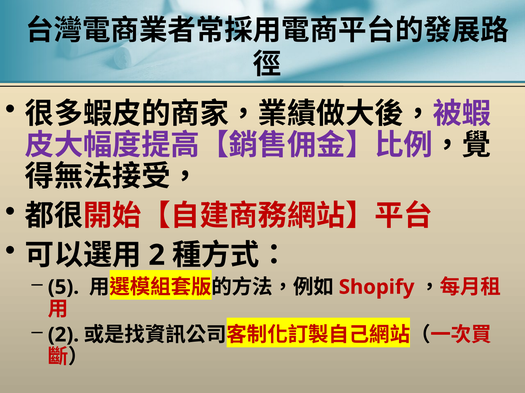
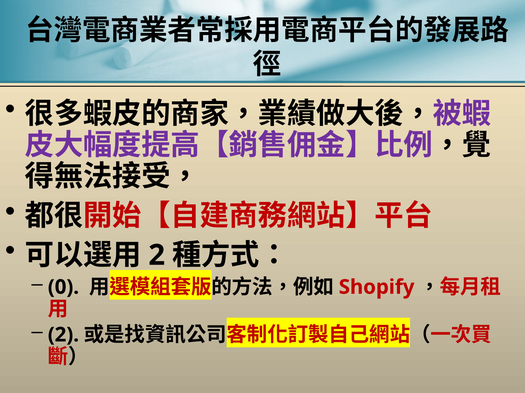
5: 5 -> 0
